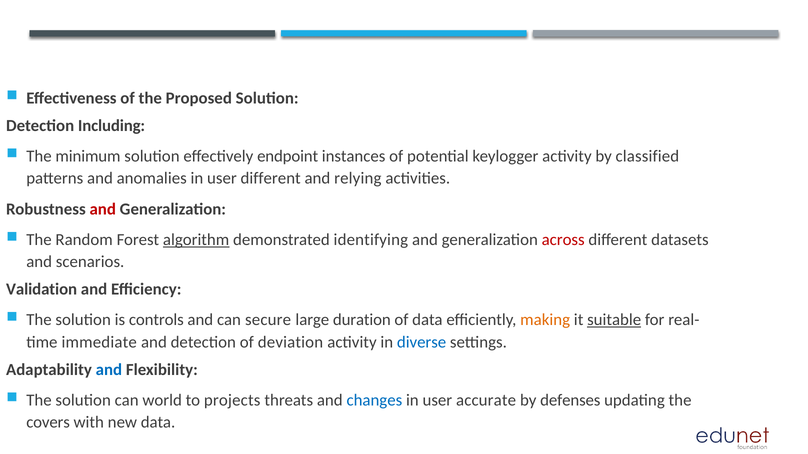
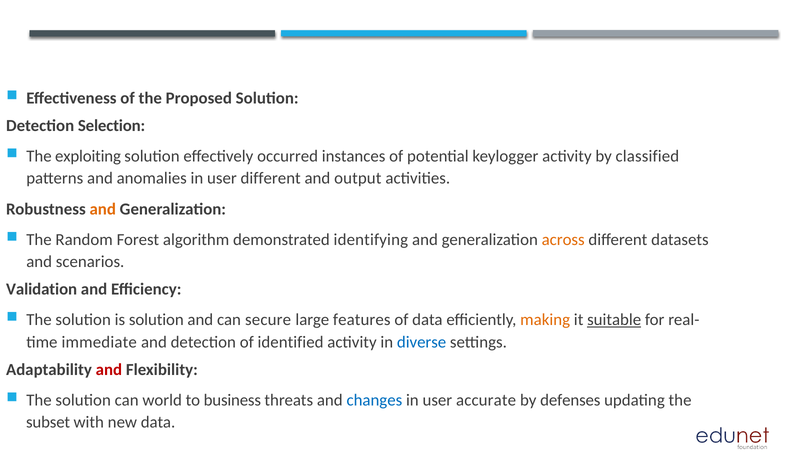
Including: Including -> Selection
minimum: minimum -> exploiting
endpoint: endpoint -> occurred
relying: relying -> output
and at (103, 209) colour: red -> orange
algorithm underline: present -> none
across colour: red -> orange
is controls: controls -> solution
duration: duration -> features
deviation: deviation -> identified
and at (109, 370) colour: blue -> red
projects: projects -> business
covers: covers -> subset
